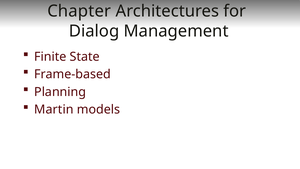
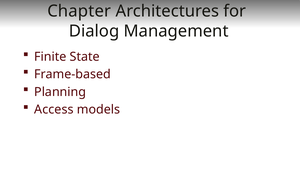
Martin: Martin -> Access
